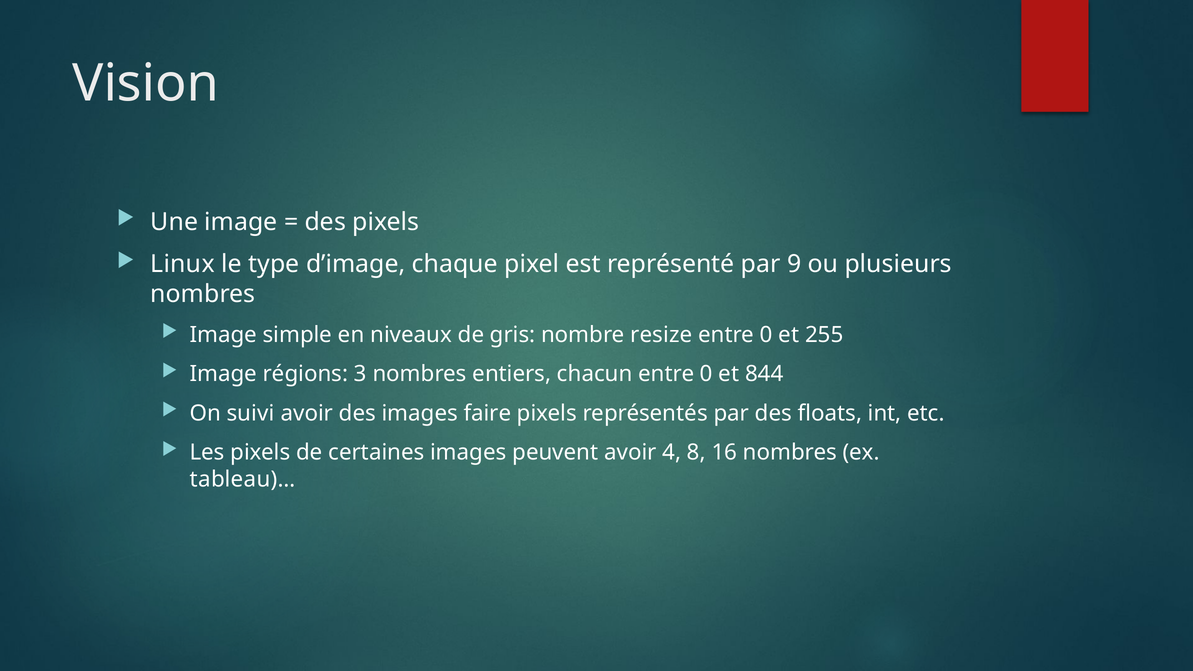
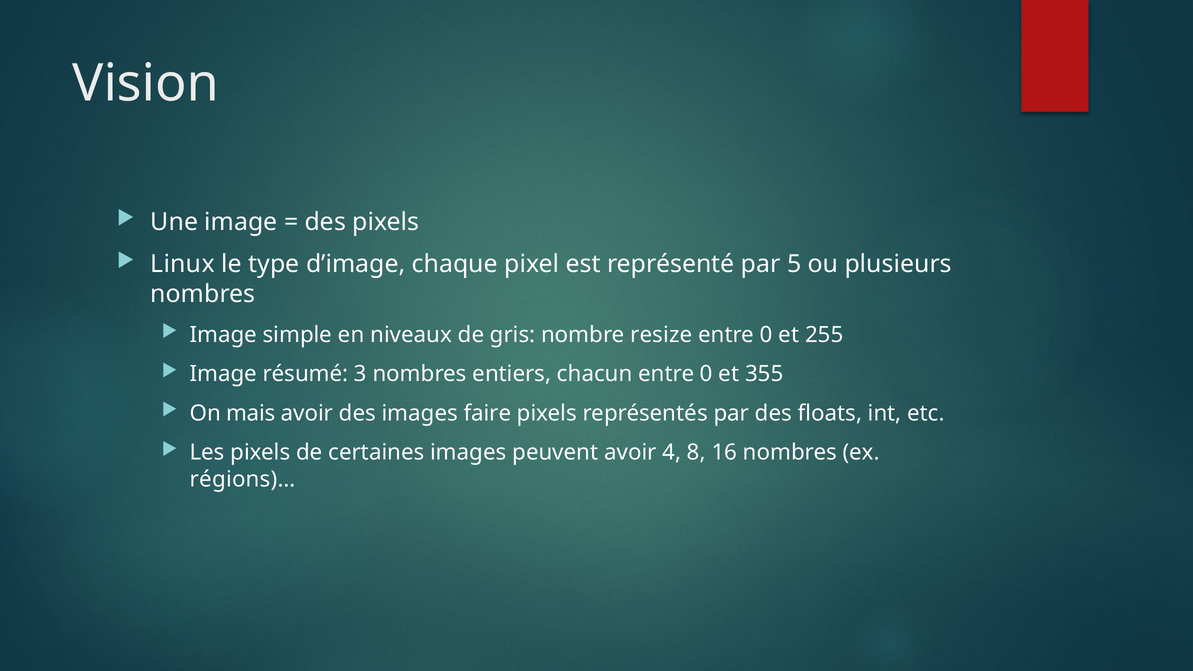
9: 9 -> 5
régions: régions -> résumé
844: 844 -> 355
suivi: suivi -> mais
tableau)…: tableau)… -> régions)…
